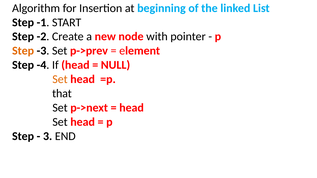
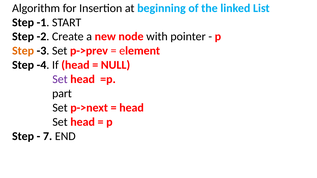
Set at (60, 79) colour: orange -> purple
that: that -> part
3: 3 -> 7
